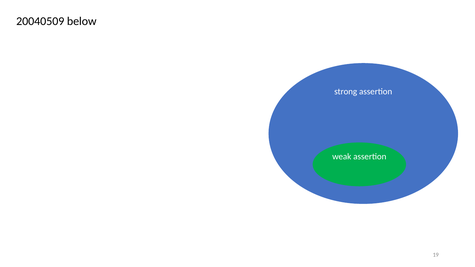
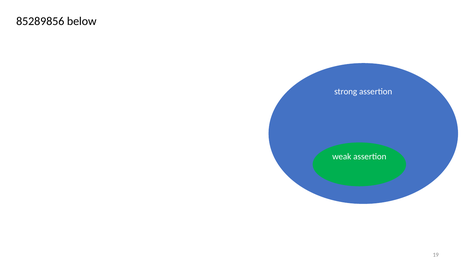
20040509: 20040509 -> 85289856
